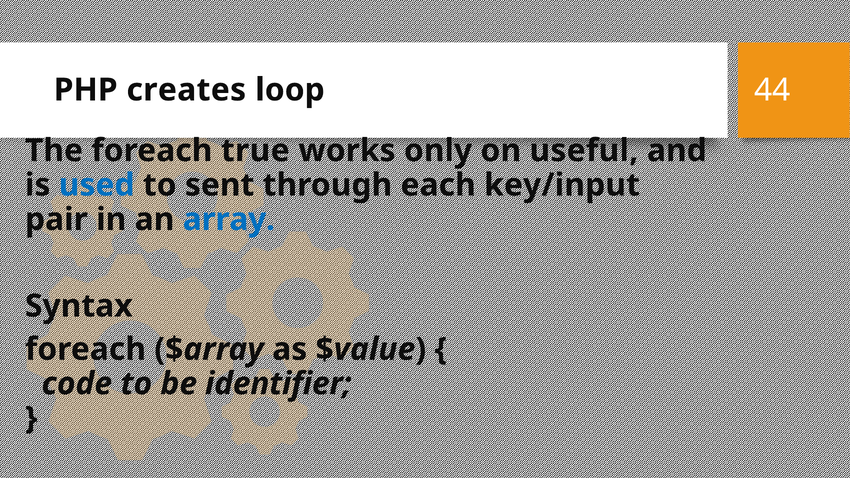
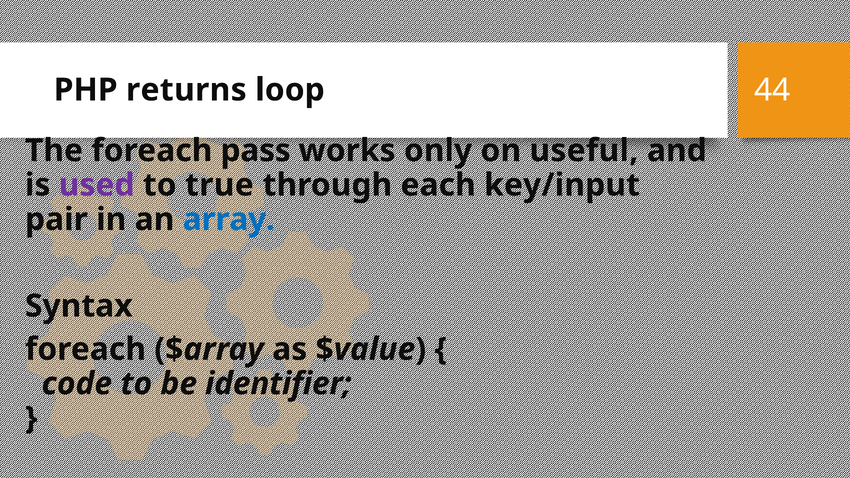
creates: creates -> returns
true: true -> pass
used colour: blue -> purple
sent: sent -> true
